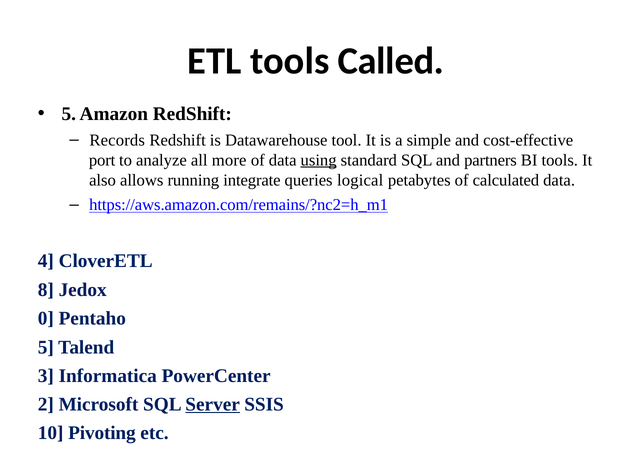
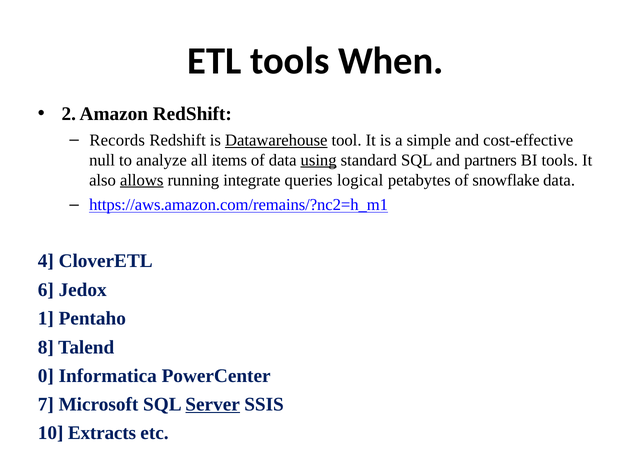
Called: Called -> When
5 at (69, 114): 5 -> 2
Datawarehouse underline: none -> present
port: port -> null
more: more -> items
allows underline: none -> present
calculated: calculated -> snowflake
8: 8 -> 6
0: 0 -> 1
5 at (46, 347): 5 -> 8
3: 3 -> 0
2: 2 -> 7
Pivoting: Pivoting -> Extracts
